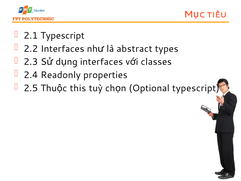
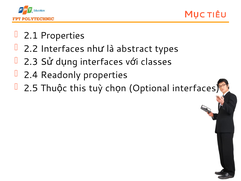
2.1 Typescript: Typescript -> Properties
Optional typescript: typescript -> interfaces
